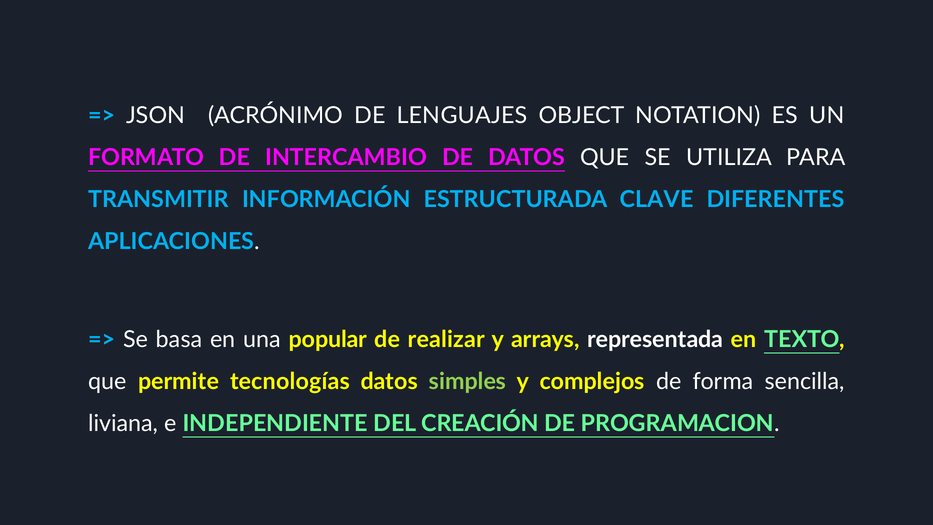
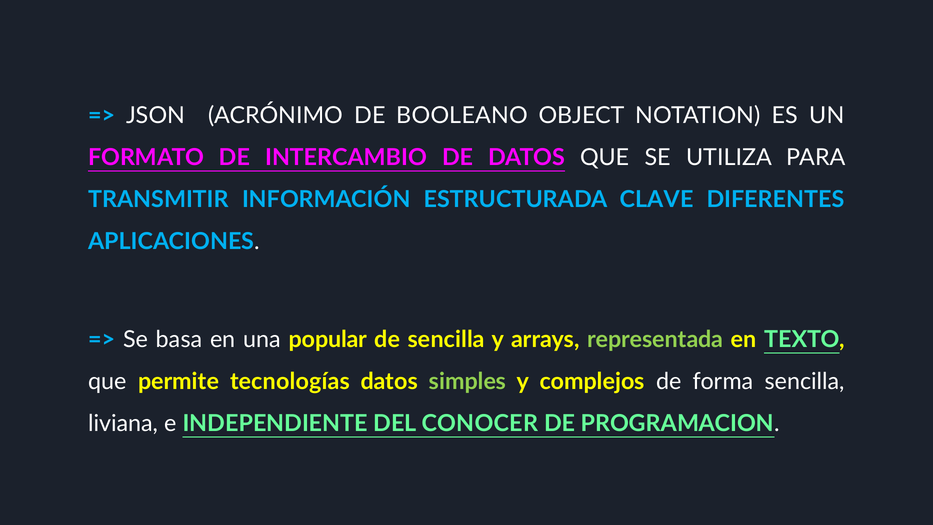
LENGUAJES: LENGUAJES -> BOOLEANO
de realizar: realizar -> sencilla
representada colour: white -> light green
CREACIÓN: CREACIÓN -> CONOCER
